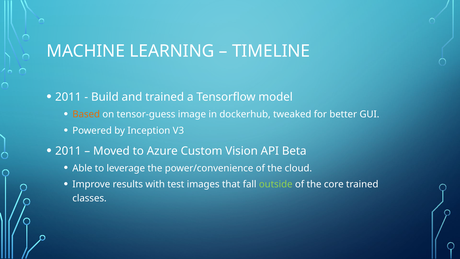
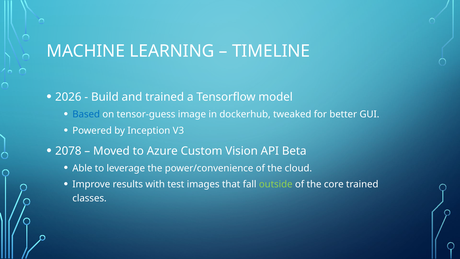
2011 at (68, 97): 2011 -> 2026
Based colour: orange -> blue
2011 at (68, 151): 2011 -> 2078
